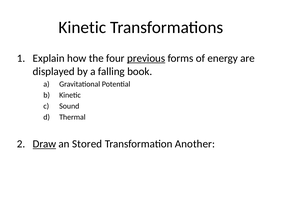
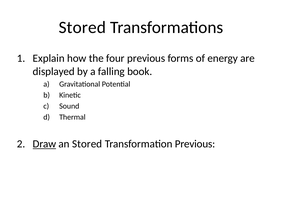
Kinetic at (82, 27): Kinetic -> Stored
previous at (146, 58) underline: present -> none
Transformation Another: Another -> Previous
